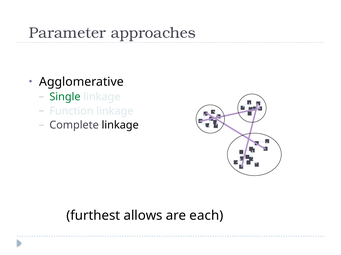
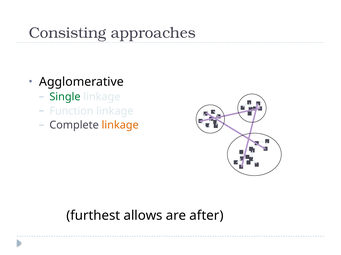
Parameter: Parameter -> Consisting
linkage at (120, 125) colour: black -> orange
each: each -> after
